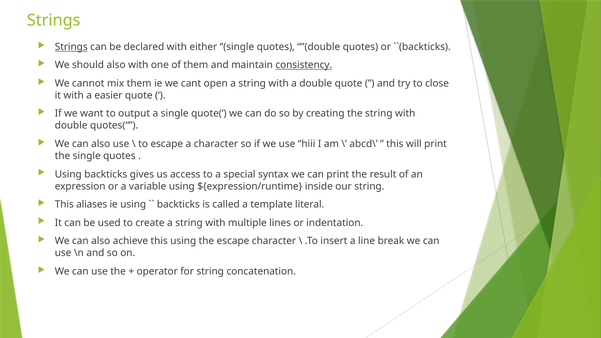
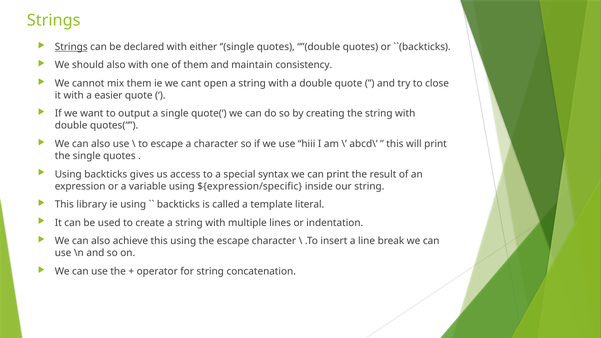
consistency underline: present -> none
${expression/runtime: ${expression/runtime -> ${expression/specific
aliases: aliases -> library
